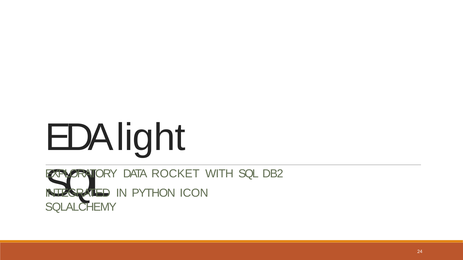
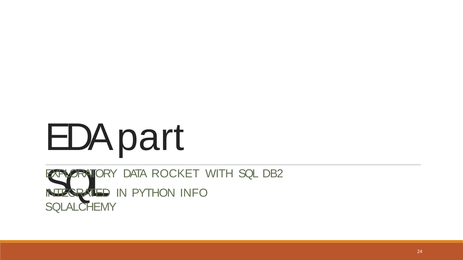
light: light -> part
ICON: ICON -> INFO
